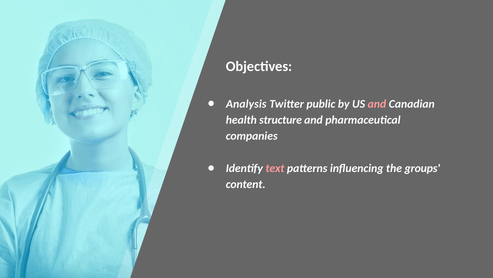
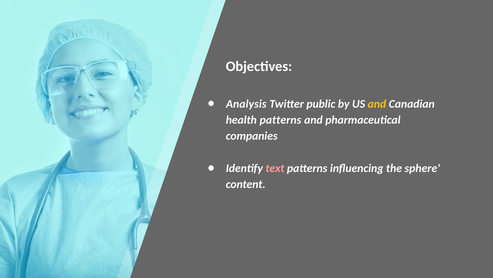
and at (377, 104) colour: pink -> yellow
health structure: structure -> patterns
groups: groups -> sphere
